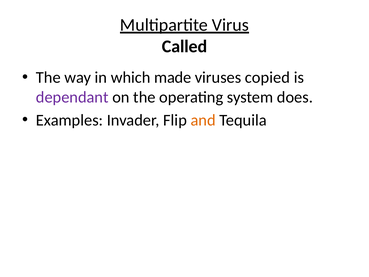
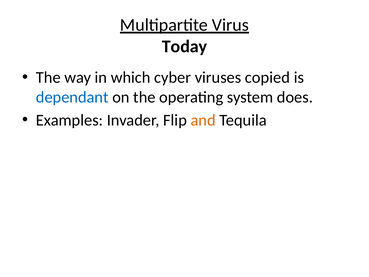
Called: Called -> Today
made: made -> cyber
dependant colour: purple -> blue
